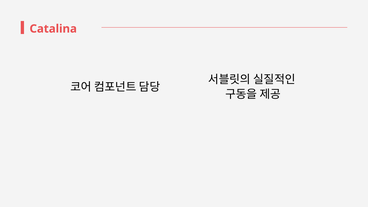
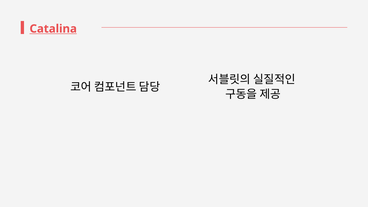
Catalina underline: none -> present
